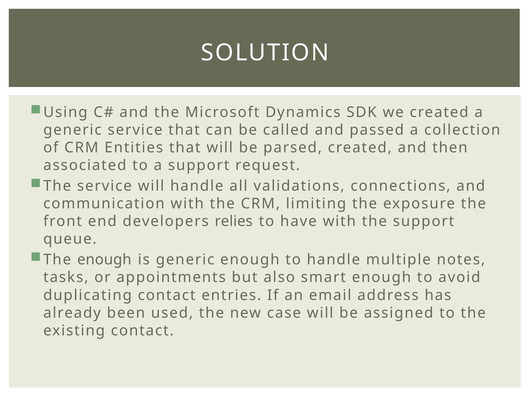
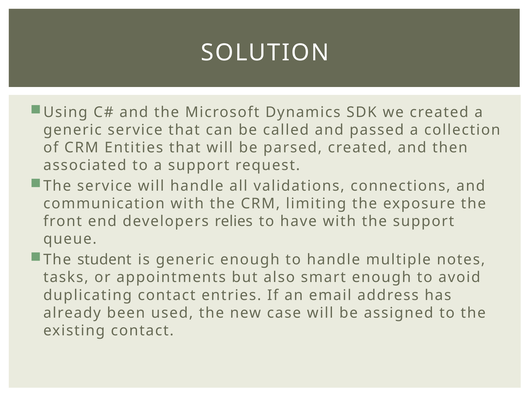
The enough: enough -> student
